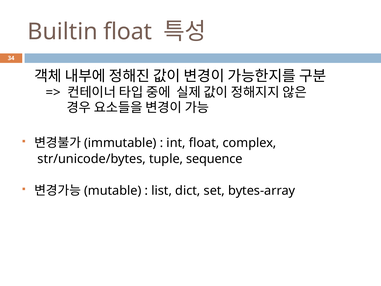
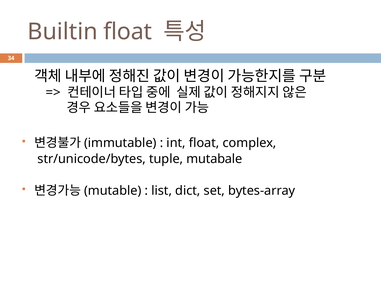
sequence: sequence -> mutabale
